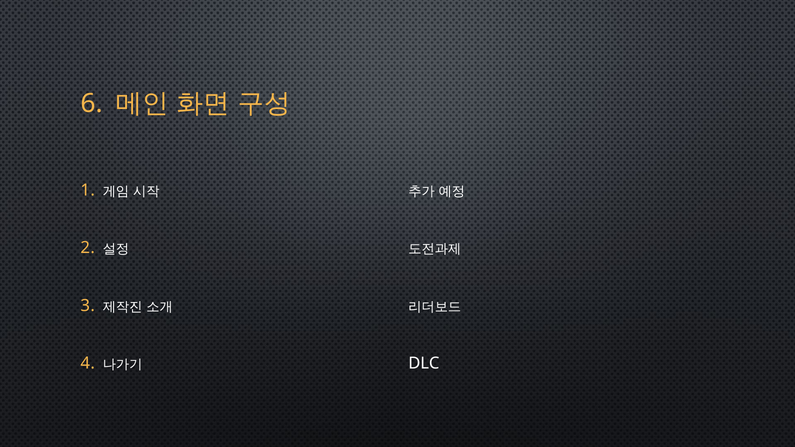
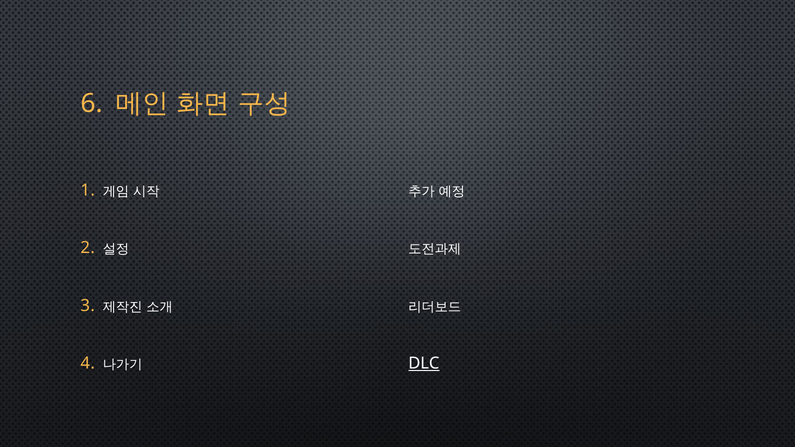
DLC underline: none -> present
